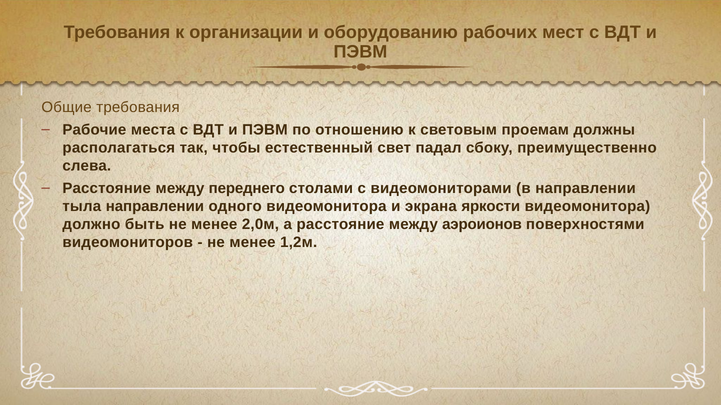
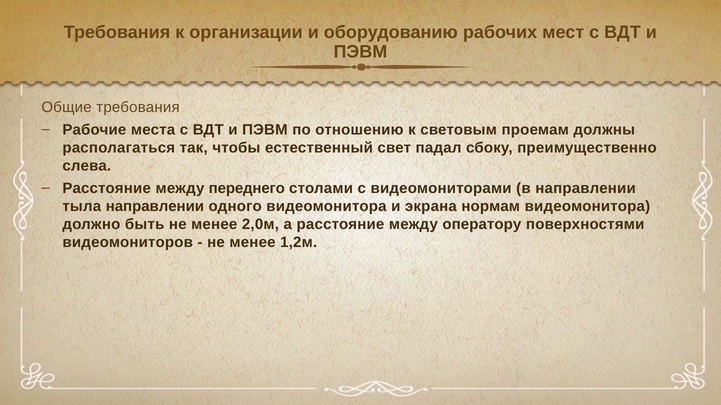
яркости: яркости -> нормам
аэроионов: аэроионов -> оператору
